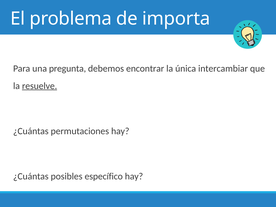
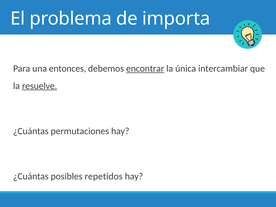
pregunta: pregunta -> entonces
encontrar underline: none -> present
específico: específico -> repetidos
